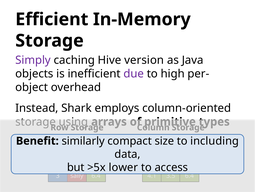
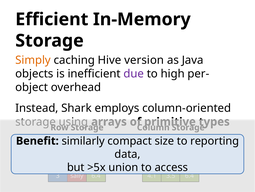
Simply colour: purple -> orange
including: including -> reporting
lower: lower -> union
